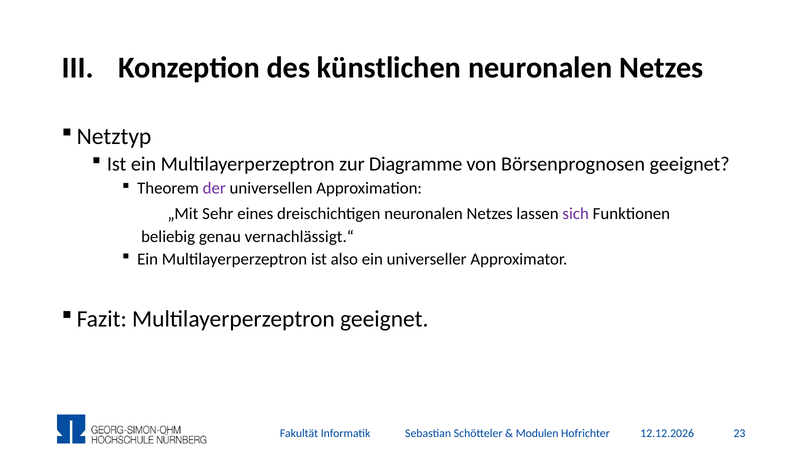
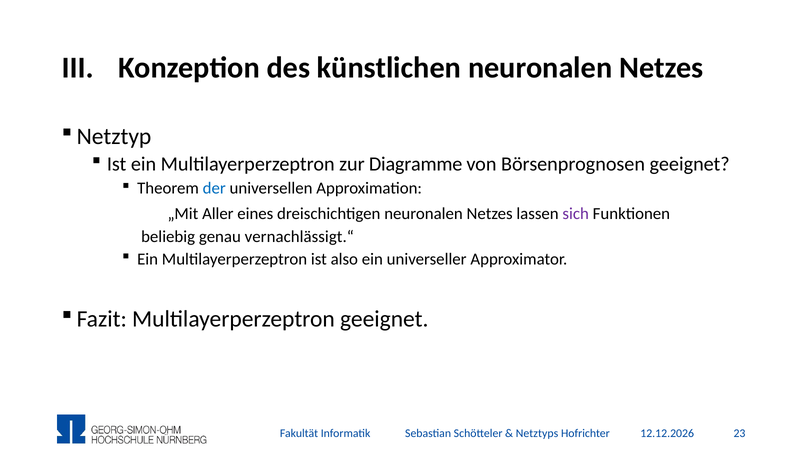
der colour: purple -> blue
Sehr: Sehr -> Aller
Modulen: Modulen -> Netztyps
